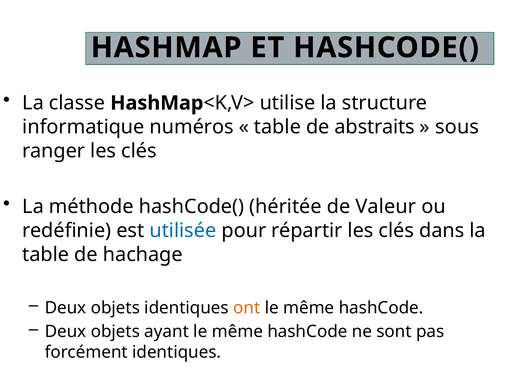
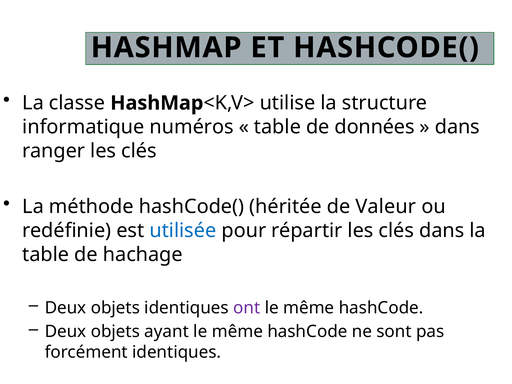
abstraits: abstraits -> données
sous at (457, 127): sous -> dans
ont colour: orange -> purple
